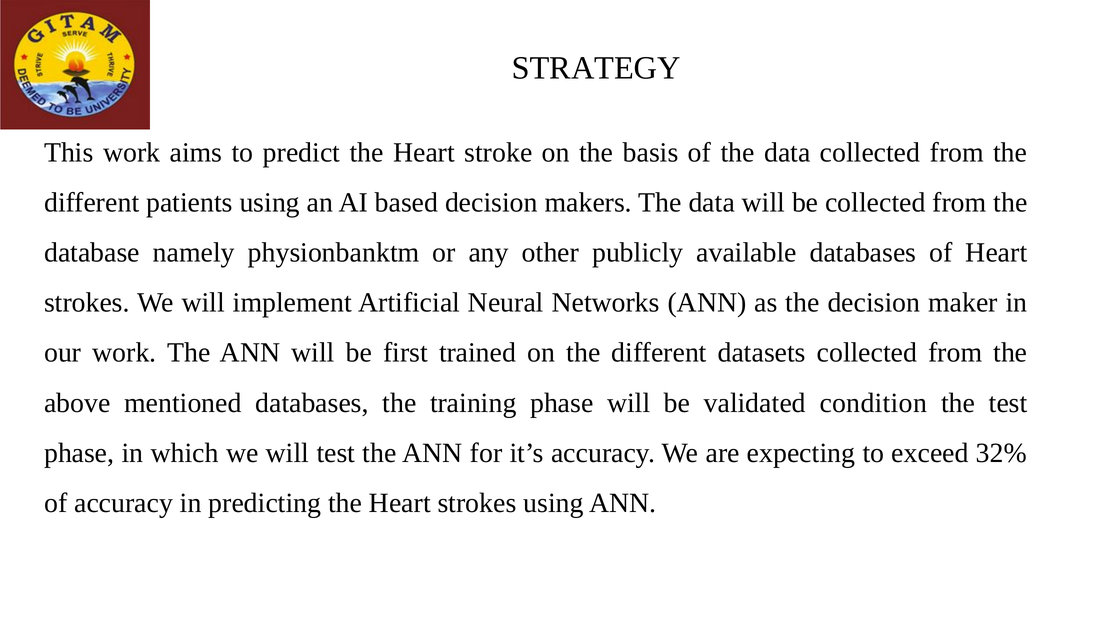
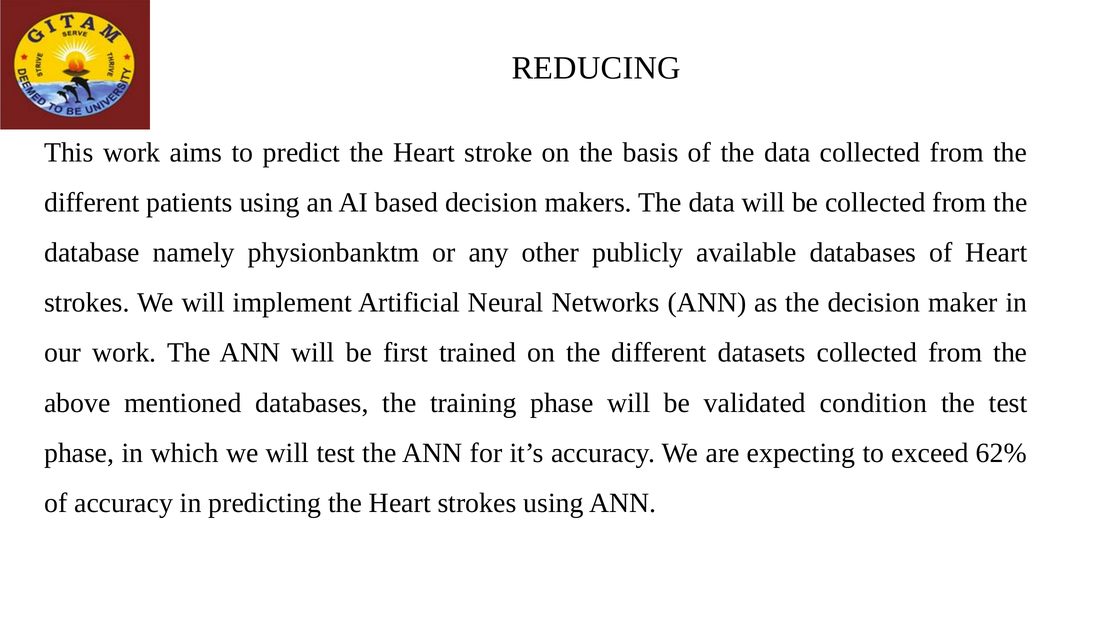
STRATEGY: STRATEGY -> REDUCING
32%: 32% -> 62%
